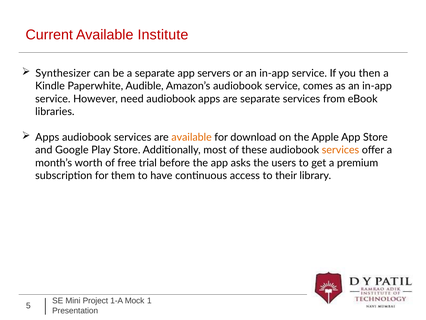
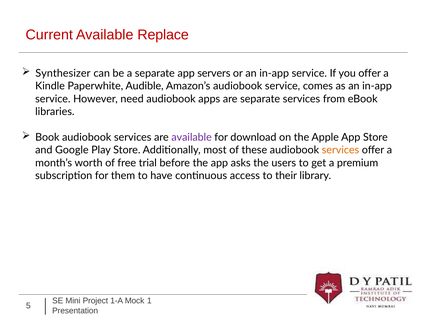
Institute: Institute -> Replace
you then: then -> offer
Apps at (47, 137): Apps -> Book
available at (192, 137) colour: orange -> purple
